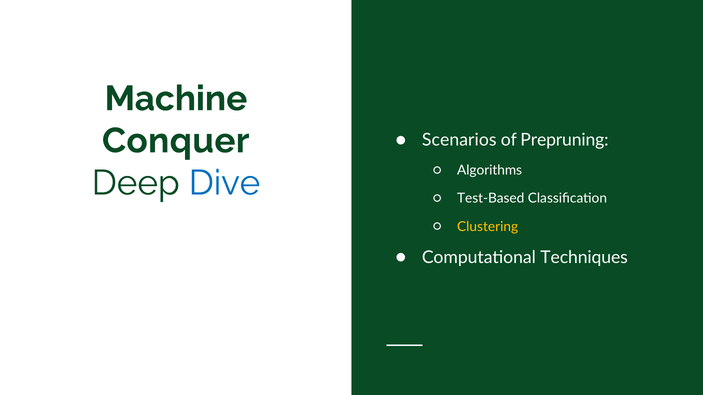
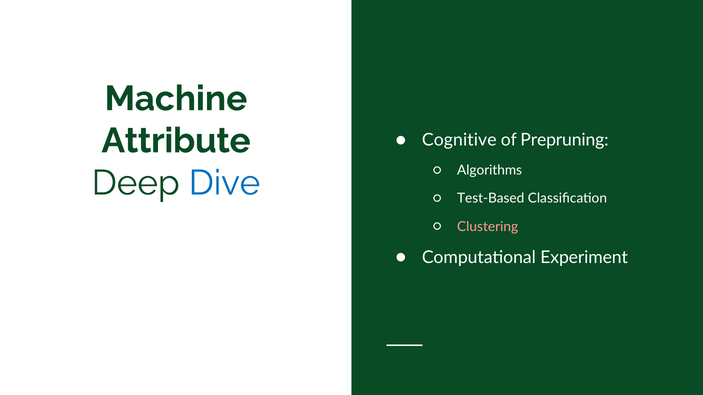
Conquer: Conquer -> Attribute
Scenarios: Scenarios -> Cognitive
Clustering colour: yellow -> pink
Techniques: Techniques -> Experiment
